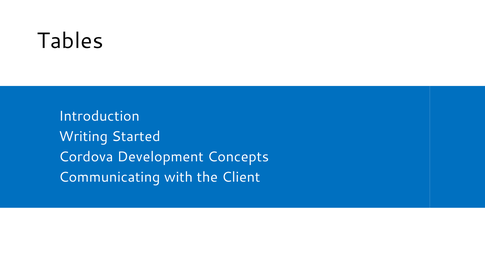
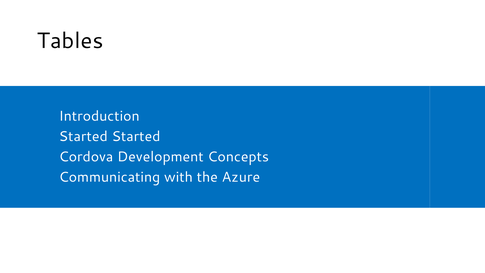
Writing at (83, 137): Writing -> Started
Client: Client -> Azure
